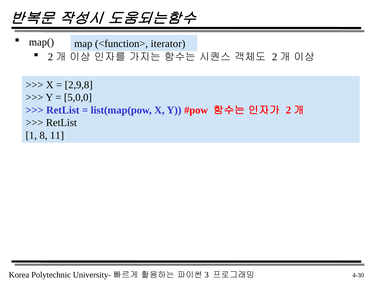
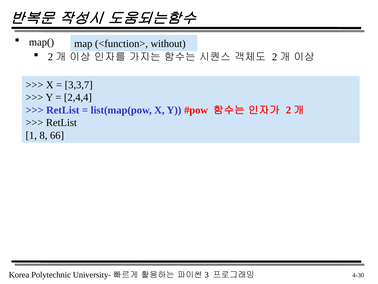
iterator: iterator -> without
2,9,8: 2,9,8 -> 3,3,7
5,0,0: 5,0,0 -> 2,4,4
11: 11 -> 66
